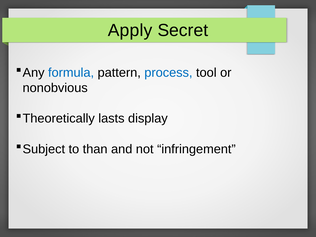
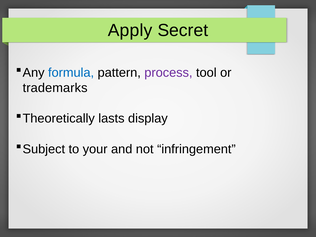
process colour: blue -> purple
nonobvious: nonobvious -> trademarks
than: than -> your
